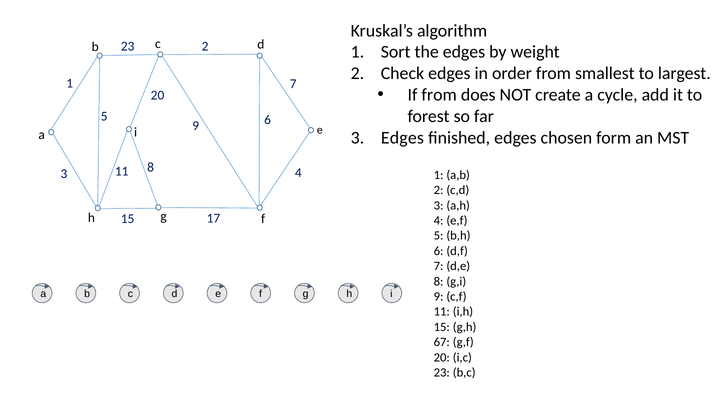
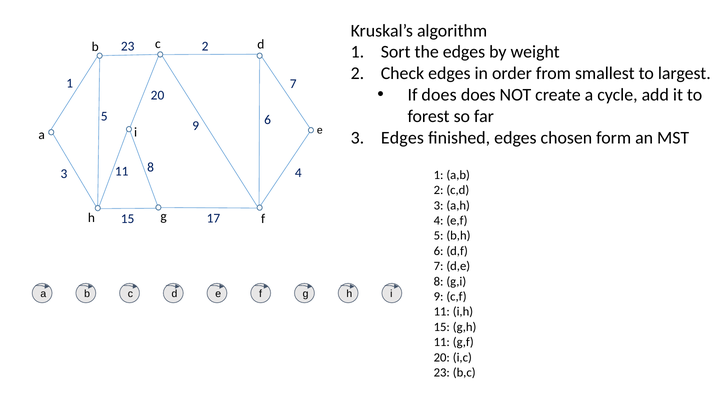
If from: from -> does
67 at (442, 342): 67 -> 11
